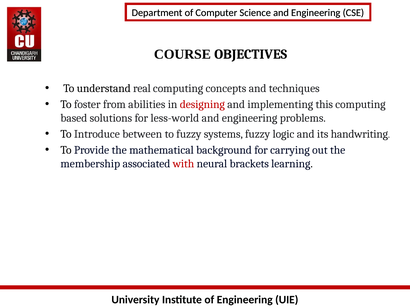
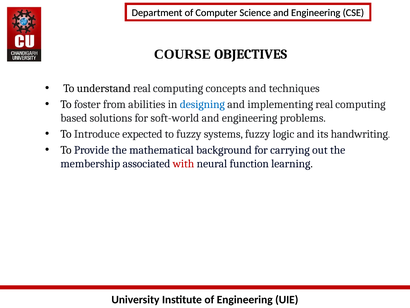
designing colour: red -> blue
implementing this: this -> real
less-world: less-world -> soft-world
between: between -> expected
brackets: brackets -> function
